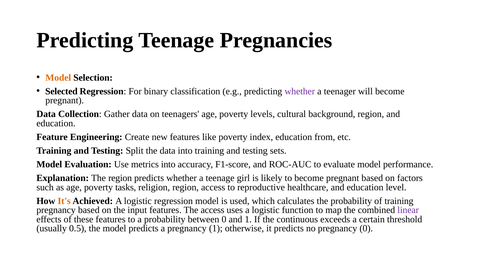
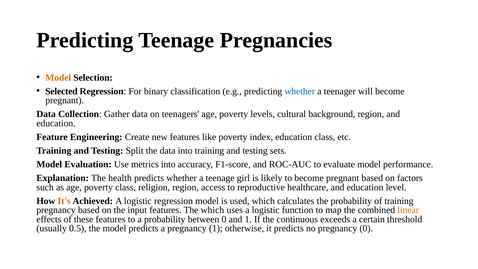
whether at (300, 91) colour: purple -> blue
education from: from -> class
The region: region -> health
poverty tasks: tasks -> class
The access: access -> which
linear colour: purple -> orange
